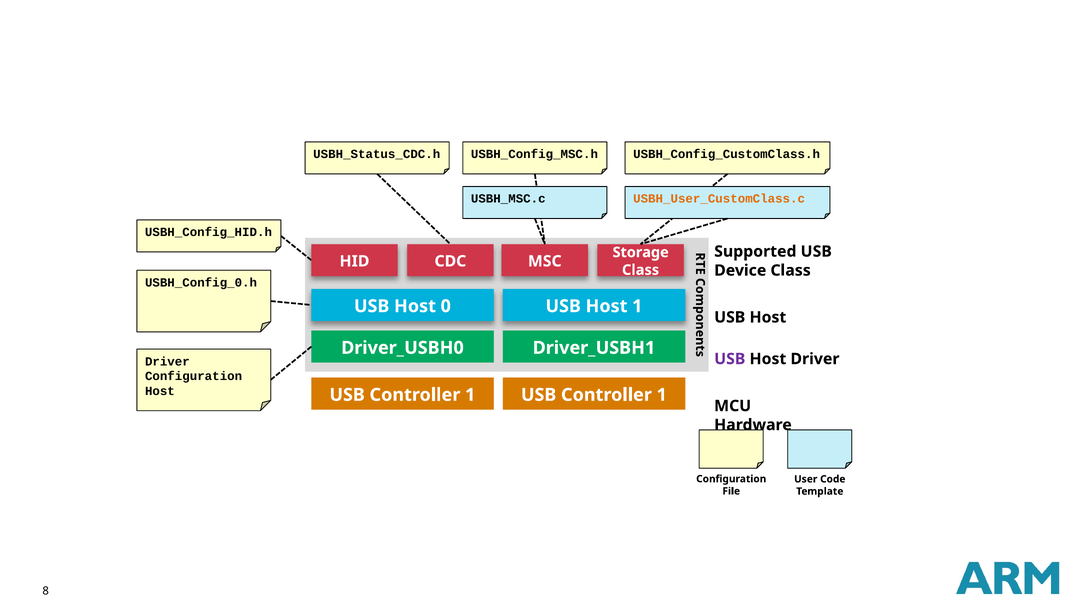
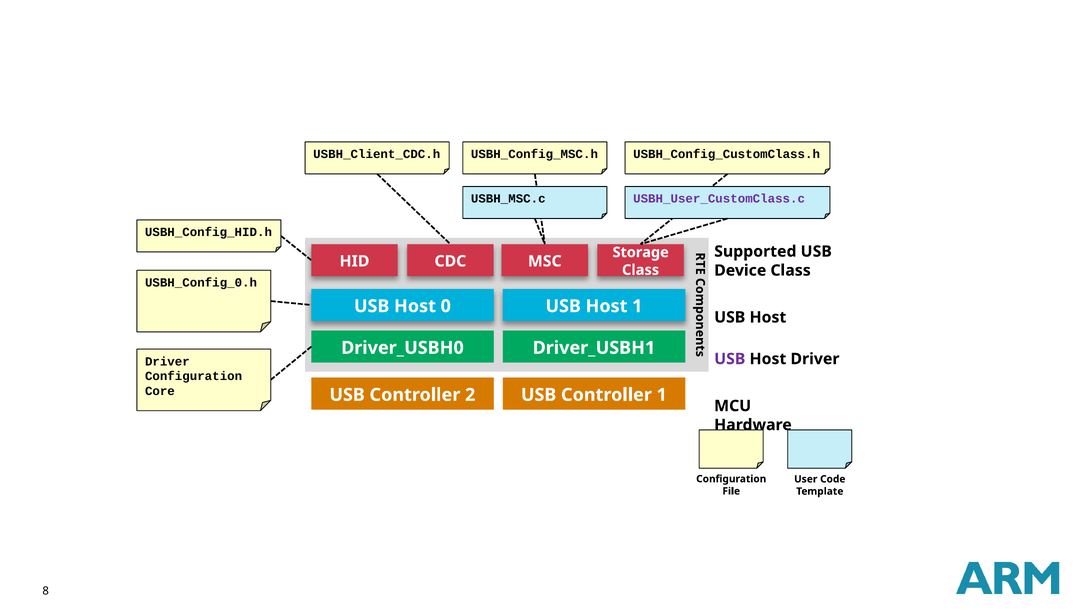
USBH_Status_CDC.h: USBH_Status_CDC.h -> USBH_Client_CDC.h
USBH_User_CustomClass.c colour: orange -> purple
Host at (160, 391): Host -> Core
1 at (470, 395): 1 -> 2
